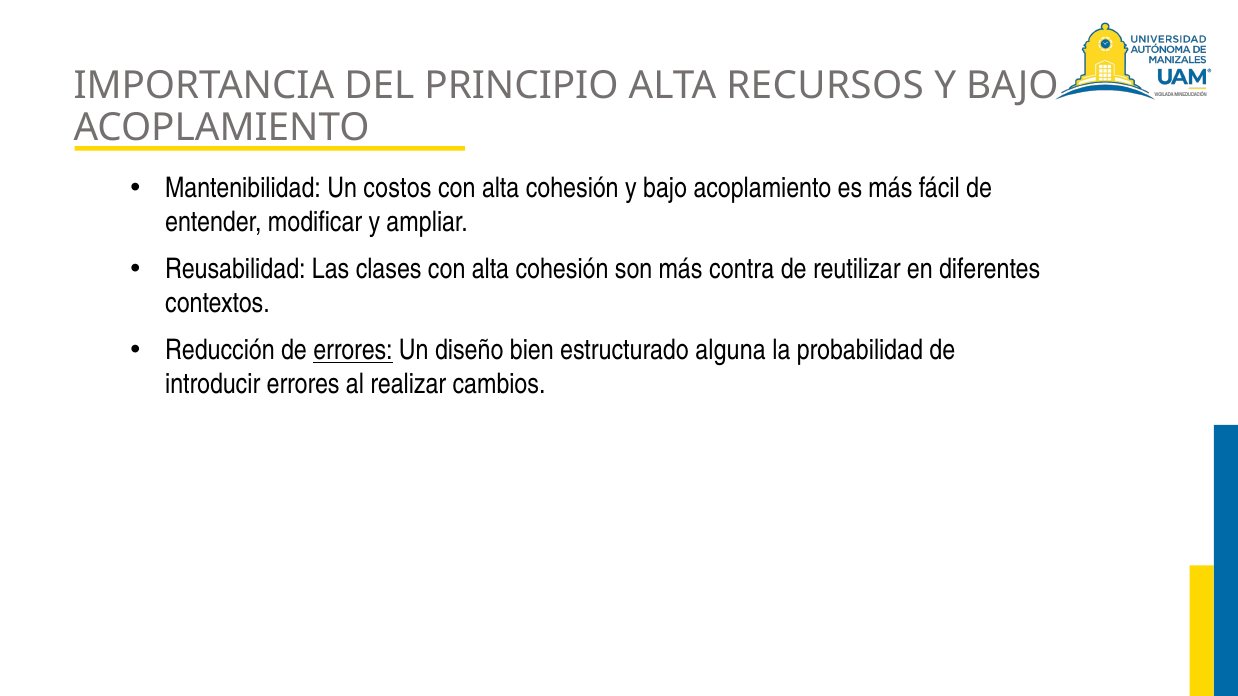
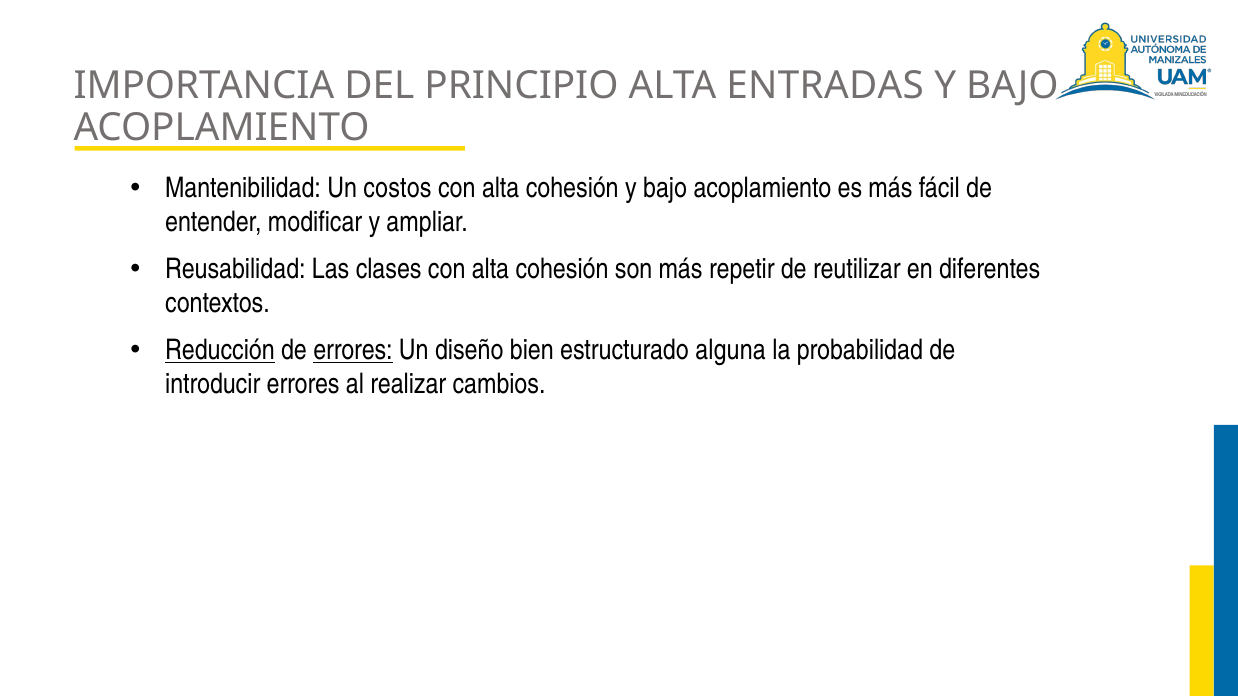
RECURSOS: RECURSOS -> ENTRADAS
contra: contra -> repetir
Reducción underline: none -> present
